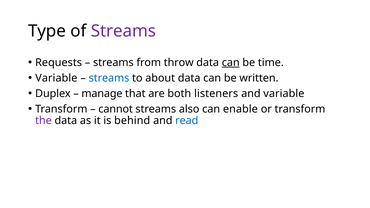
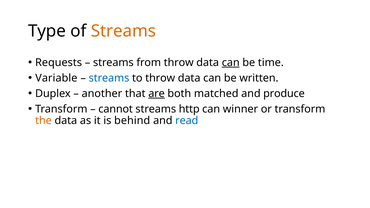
Streams at (123, 31) colour: purple -> orange
to about: about -> throw
manage: manage -> another
are underline: none -> present
listeners: listeners -> matched
and variable: variable -> produce
also: also -> http
enable: enable -> winner
the colour: purple -> orange
